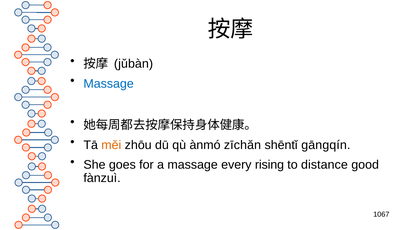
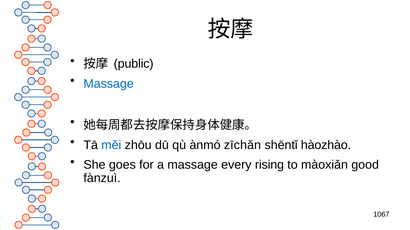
jǔbàn: jǔbàn -> public
měi colour: orange -> blue
gāngqín: gāngqín -> hàozhào
distance: distance -> màoxiǎn
